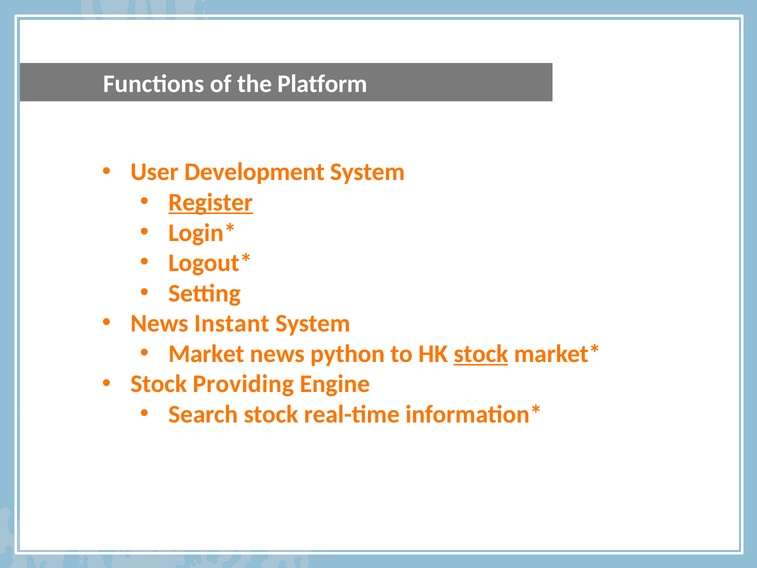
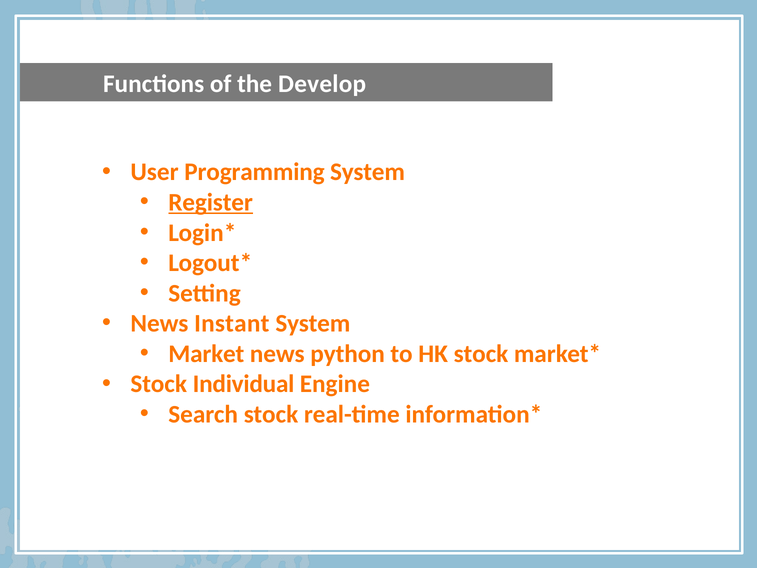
Platform: Platform -> Develop
Development: Development -> Programming
stock at (481, 354) underline: present -> none
Providing: Providing -> Individual
